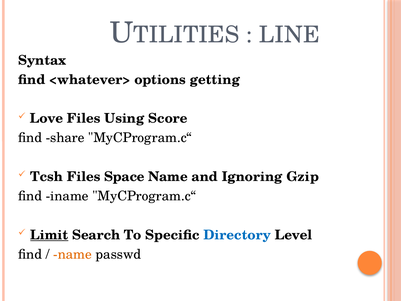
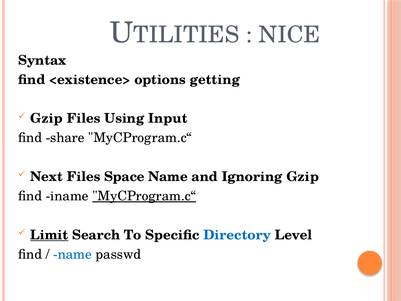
LINE: LINE -> NICE
<whatever>: <whatever> -> <existence>
Love at (47, 118): Love -> Gzip
Score: Score -> Input
Tcsh: Tcsh -> Next
MyCProgram.c“ at (144, 196) underline: none -> present
name at (73, 254) colour: orange -> blue
